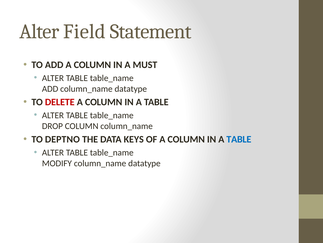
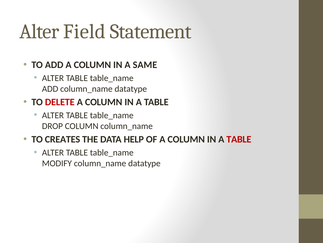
MUST: MUST -> SAME
DEPTNO: DEPTNO -> CREATES
KEYS: KEYS -> HELP
TABLE at (239, 139) colour: blue -> red
